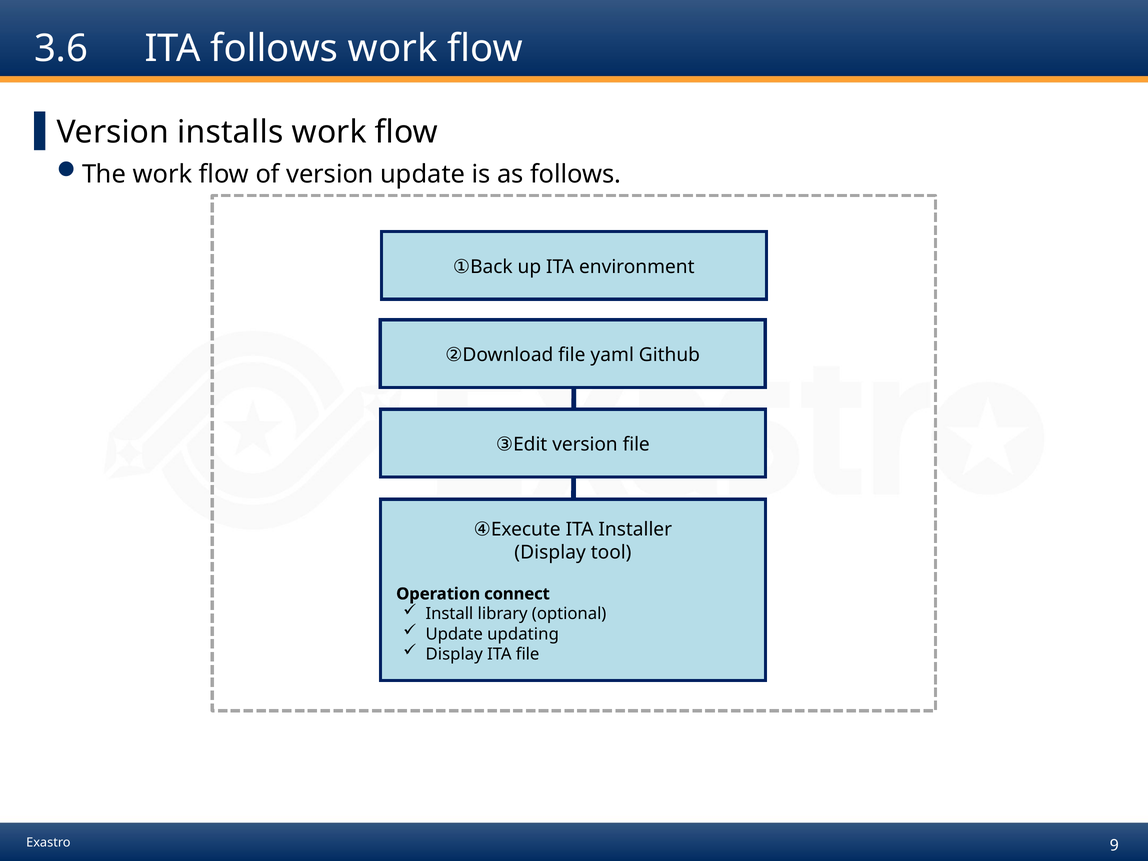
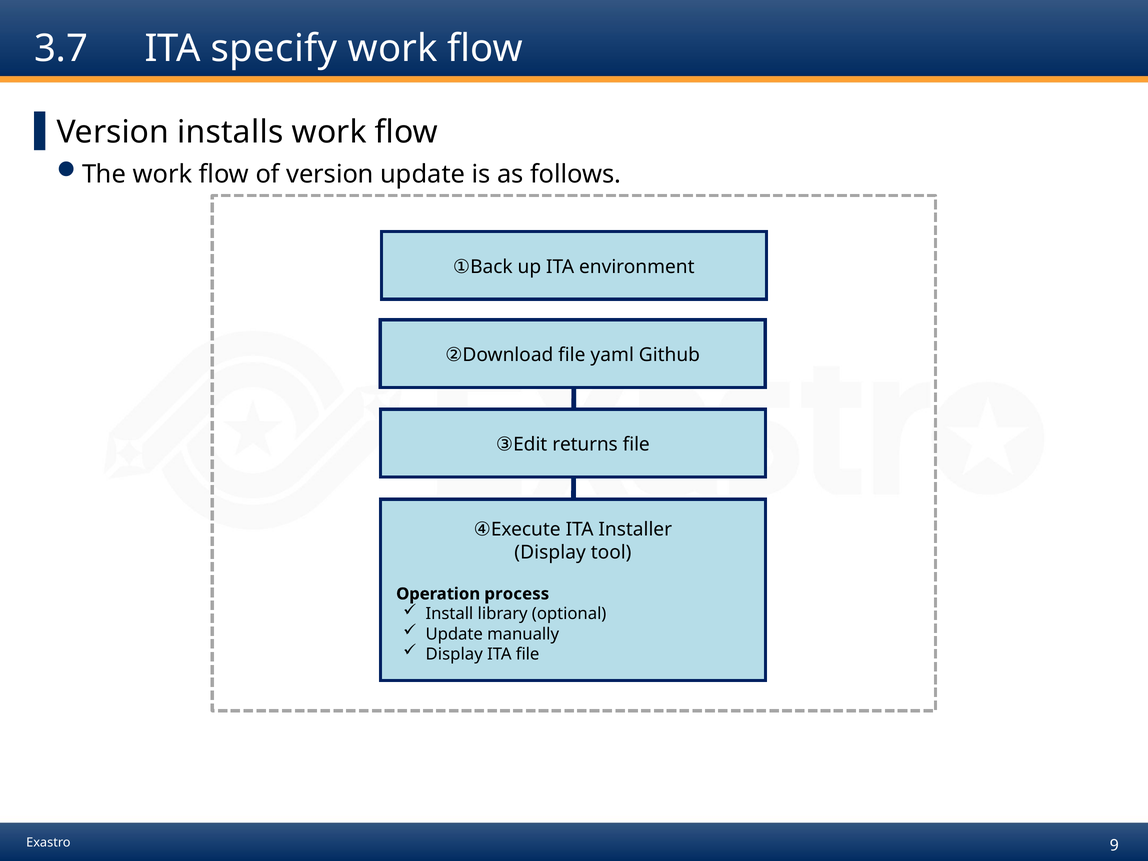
3.6: 3.6 -> 3.7
ITA follows: follows -> specify
③Edit version: version -> returns
connect: connect -> process
updating: updating -> manually
